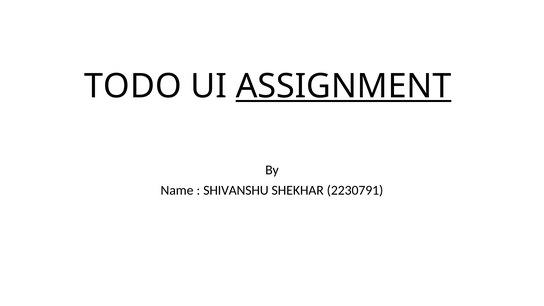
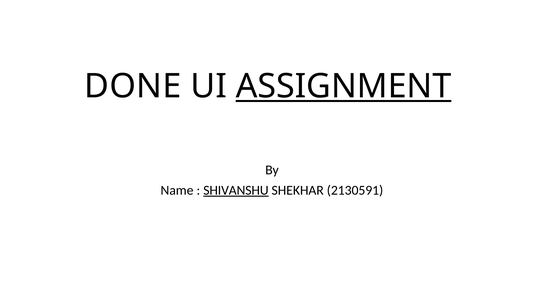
TODO: TODO -> DONE
SHIVANSHU underline: none -> present
2230791: 2230791 -> 2130591
